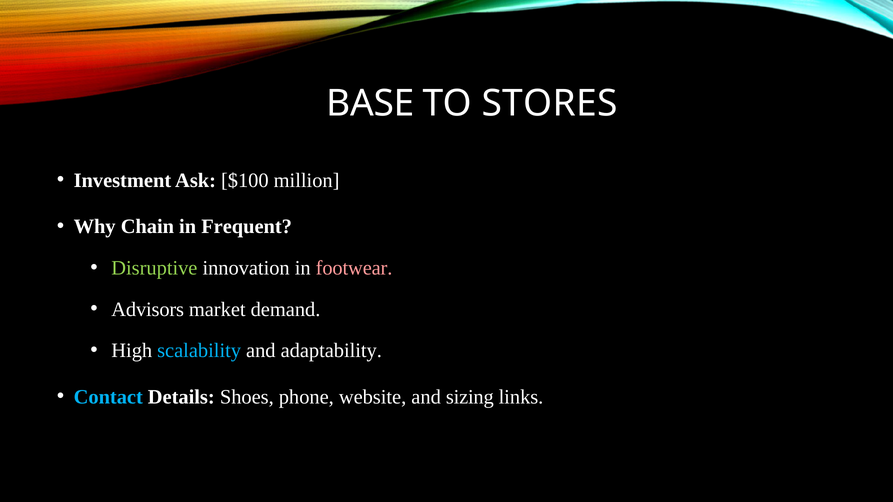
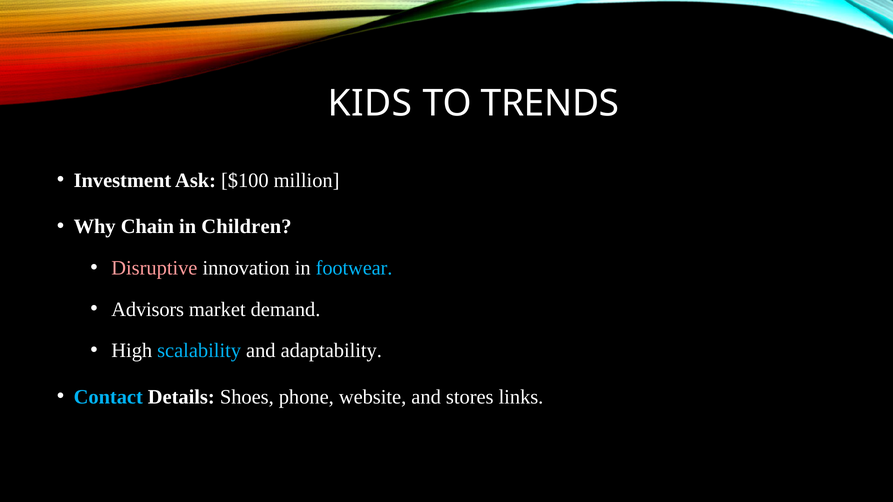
BASE: BASE -> KIDS
STORES: STORES -> TRENDS
Frequent: Frequent -> Children
Disruptive colour: light green -> pink
footwear colour: pink -> light blue
sizing: sizing -> stores
